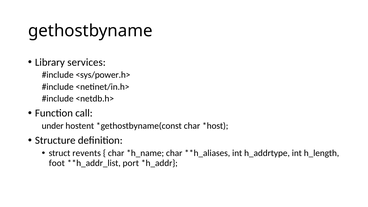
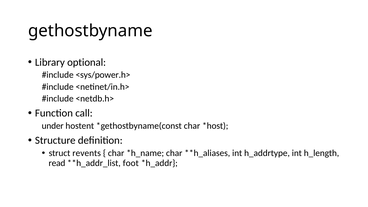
services: services -> optional
foot: foot -> read
port: port -> foot
